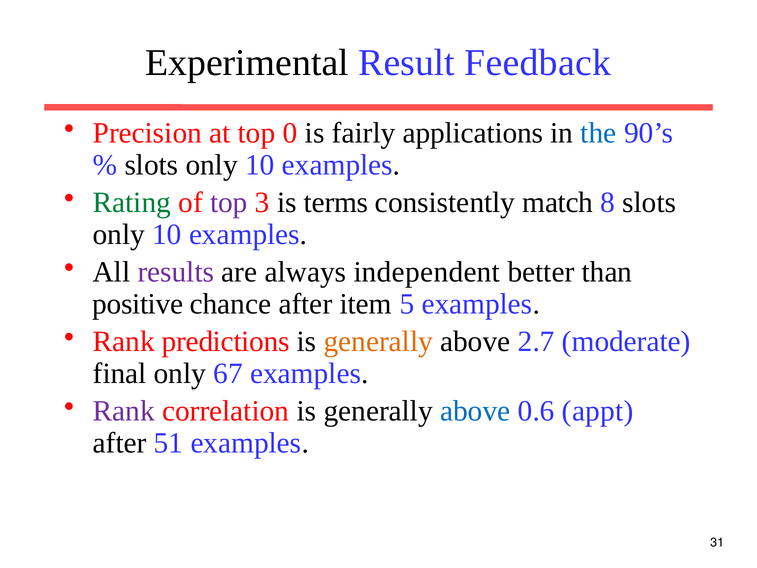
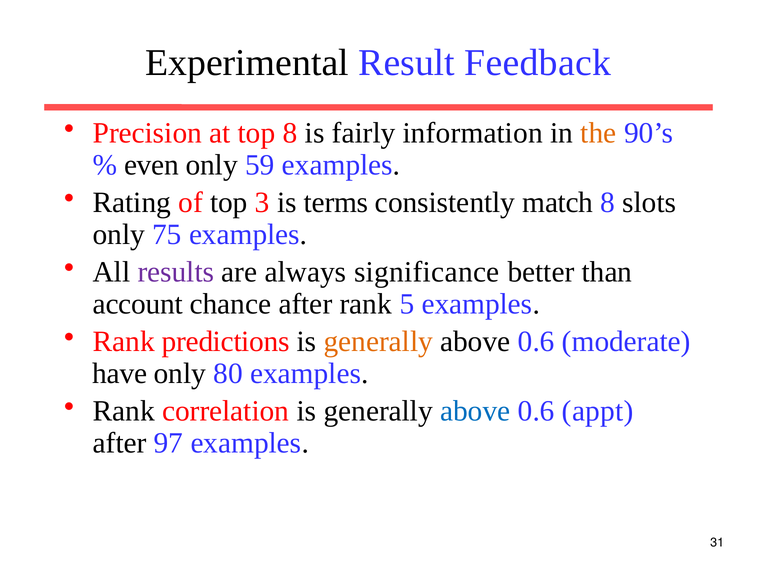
top 0: 0 -> 8
applications: applications -> information
the colour: blue -> orange
slots at (151, 165): slots -> even
10 at (260, 165): 10 -> 59
Rating colour: green -> black
top at (229, 203) colour: purple -> black
10 at (167, 234): 10 -> 75
independent: independent -> significance
positive: positive -> account
after item: item -> rank
2.7 at (536, 342): 2.7 -> 0.6
final: final -> have
67: 67 -> 80
Rank at (124, 411) colour: purple -> black
51: 51 -> 97
